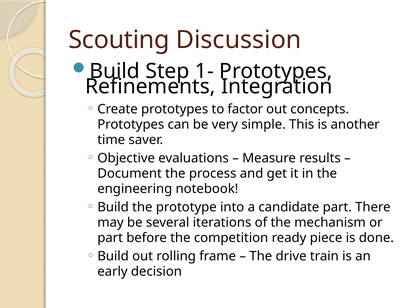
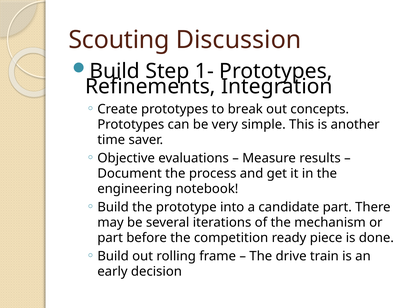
factor: factor -> break
